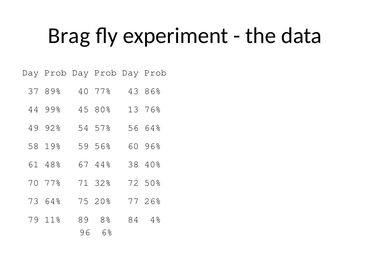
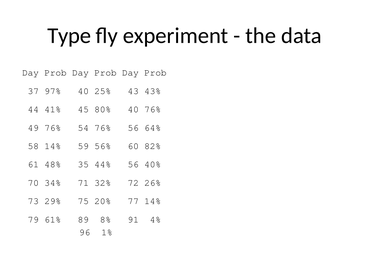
Brag: Brag -> Type
89%: 89% -> 97%
40 77%: 77% -> 25%
86%: 86% -> 43%
99%: 99% -> 41%
80% 13: 13 -> 40
49 92%: 92% -> 76%
54 57%: 57% -> 76%
58 19%: 19% -> 14%
96%: 96% -> 82%
67: 67 -> 35
44% 38: 38 -> 56
70 77%: 77% -> 34%
50%: 50% -> 26%
73 64%: 64% -> 29%
77 26%: 26% -> 14%
11%: 11% -> 61%
84: 84 -> 91
6%: 6% -> 1%
